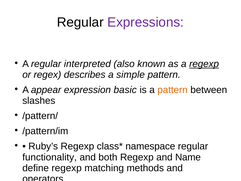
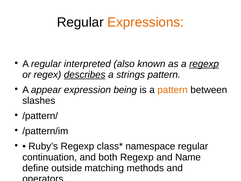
Expressions colour: purple -> orange
describes underline: none -> present
simple: simple -> strings
expression basic: basic -> being
functionality: functionality -> continuation
define regexp: regexp -> outside
